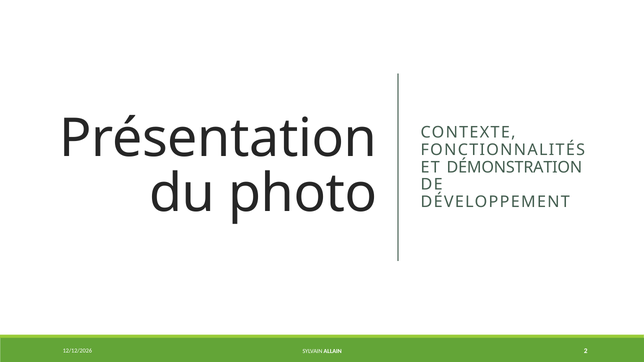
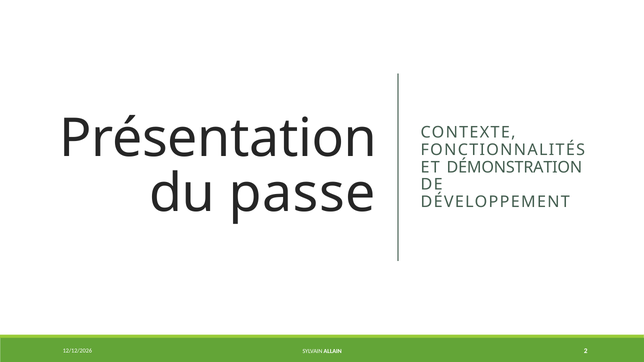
photo: photo -> passe
